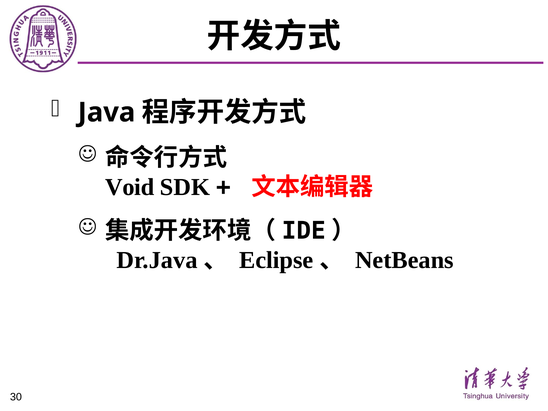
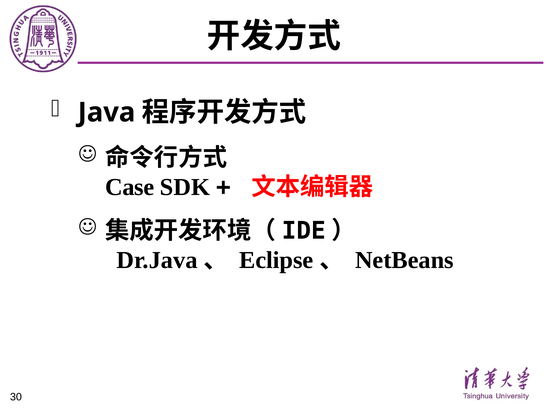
Void: Void -> Case
